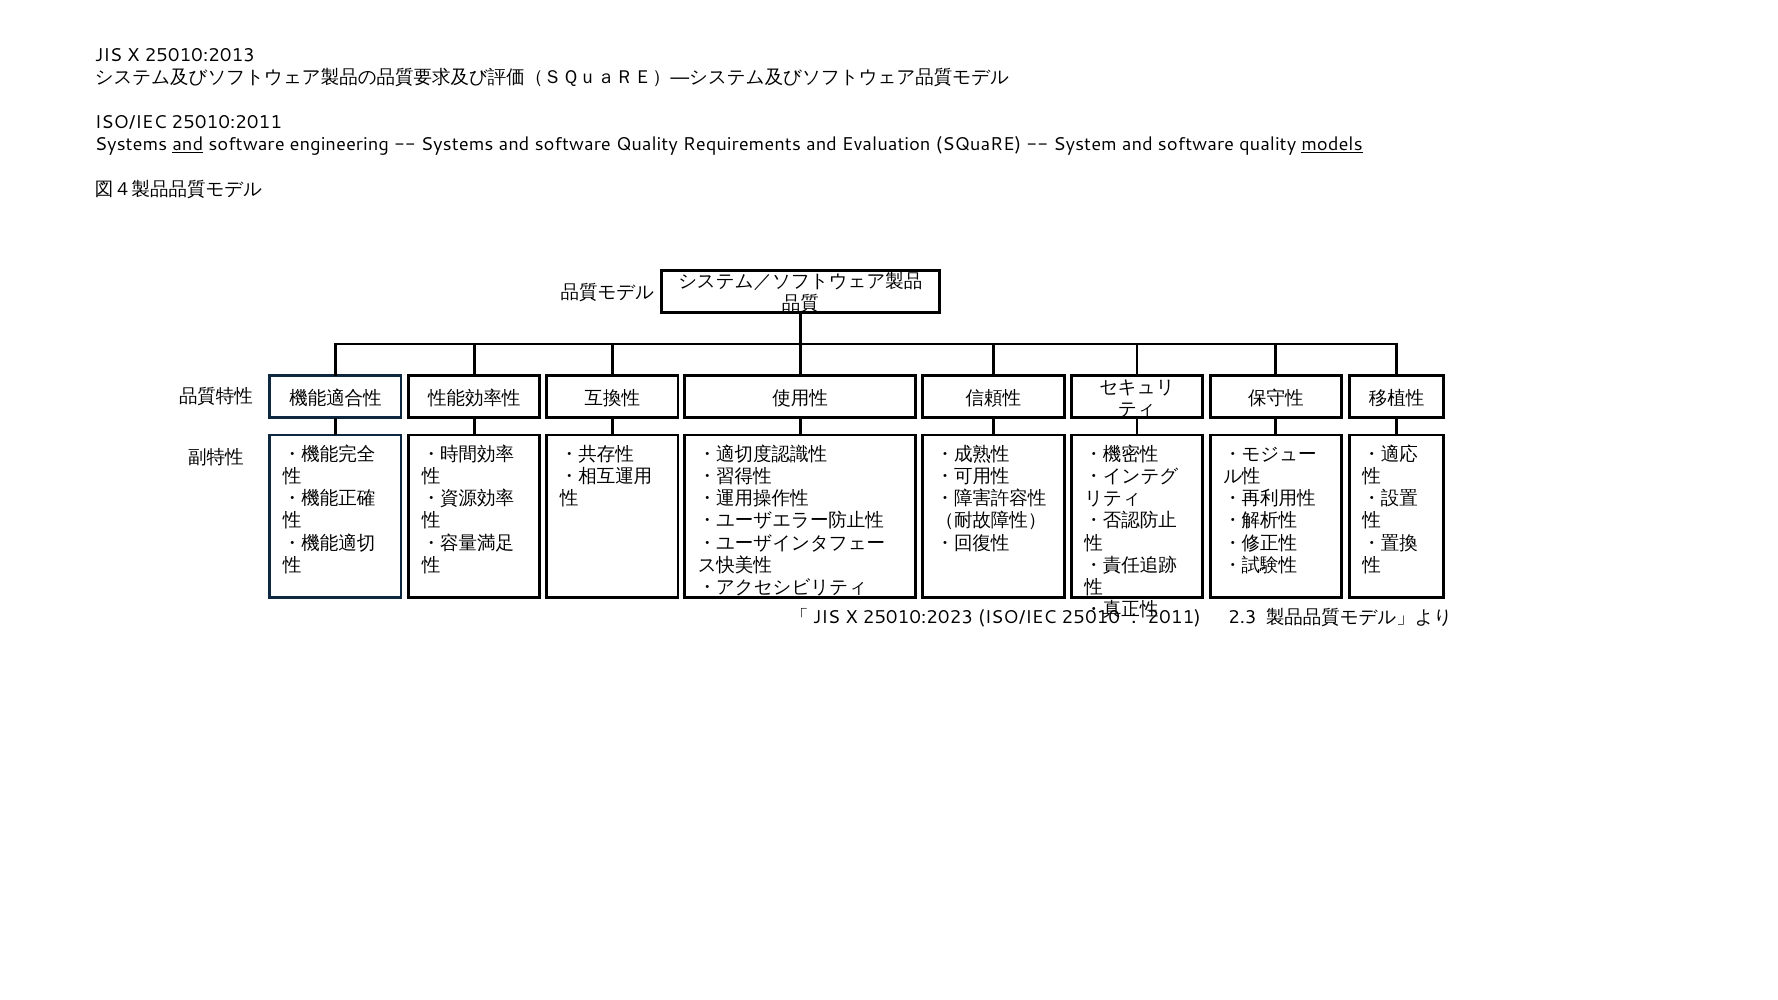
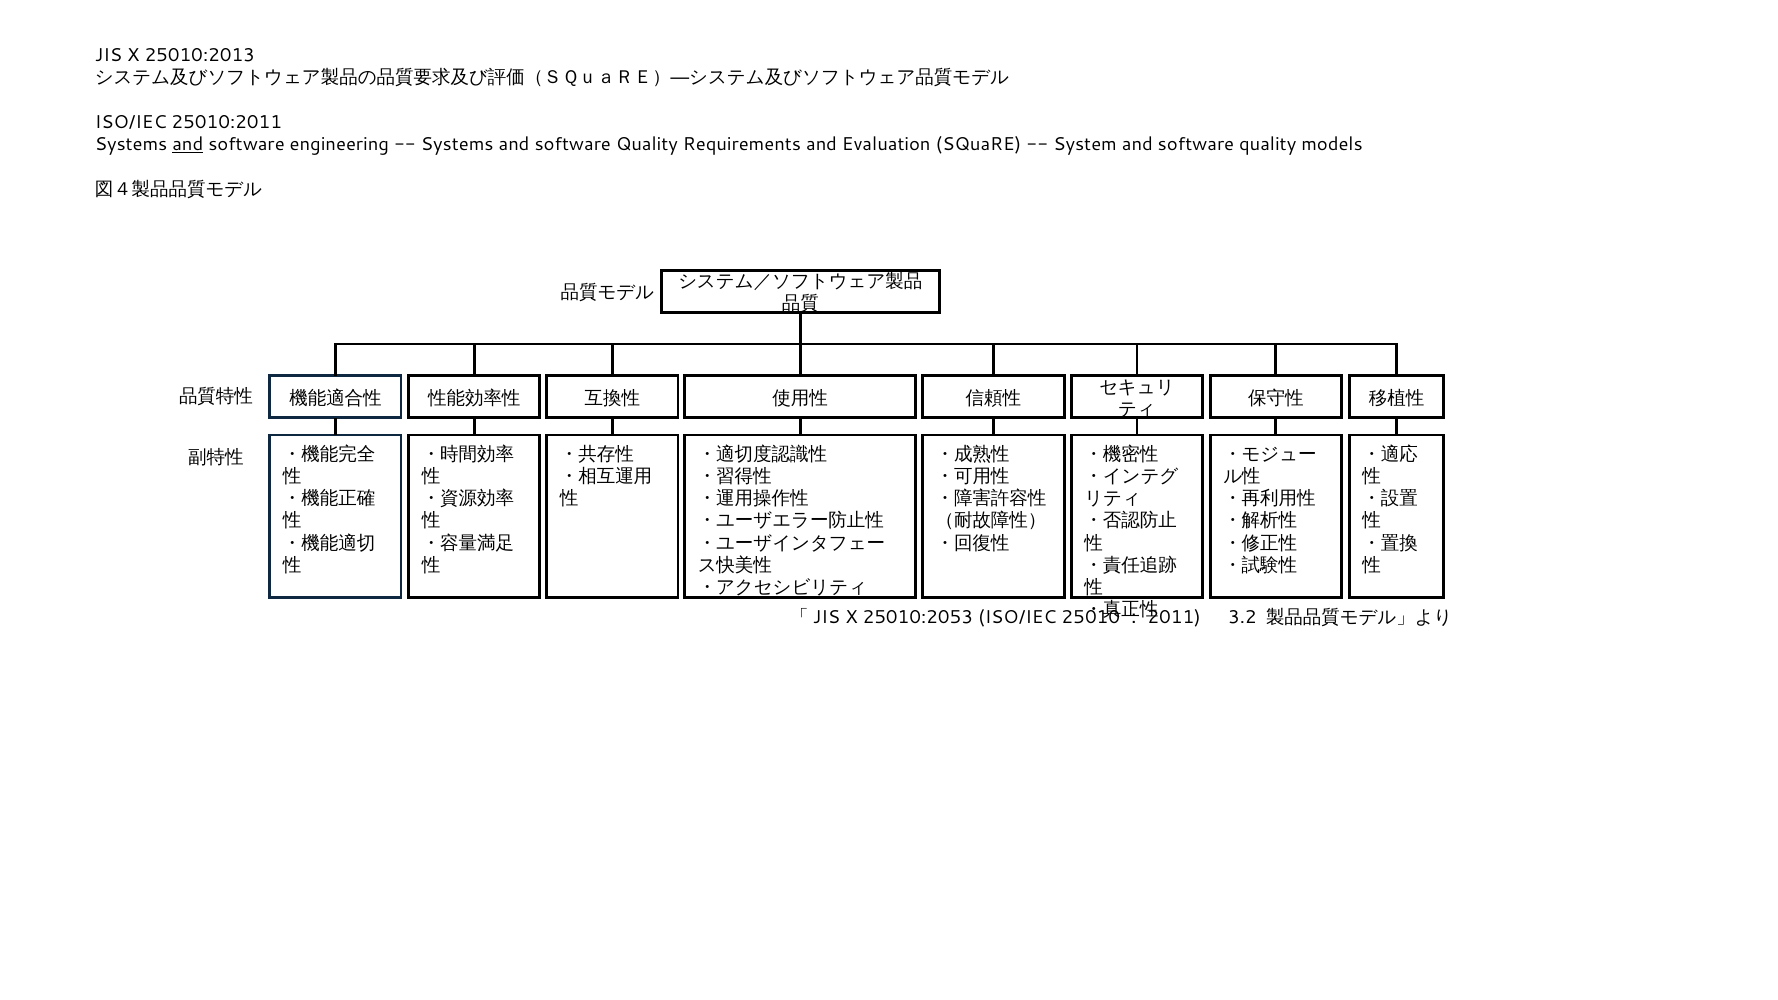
models underline: present -> none
25010:2023: 25010:2023 -> 25010:2053
2.3: 2.3 -> 3.2
